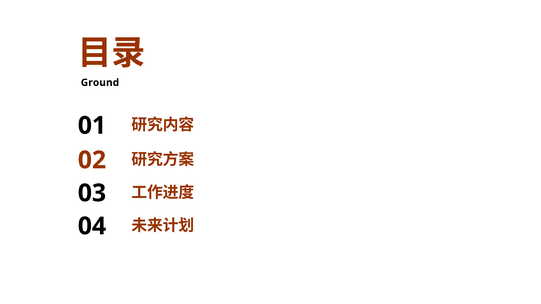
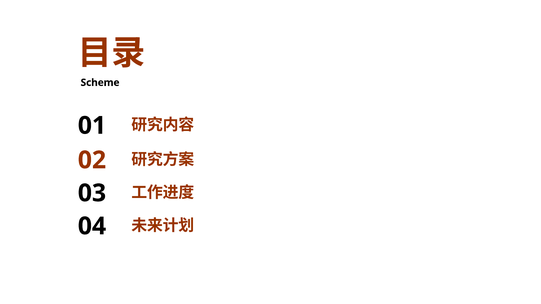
Ground: Ground -> Scheme
